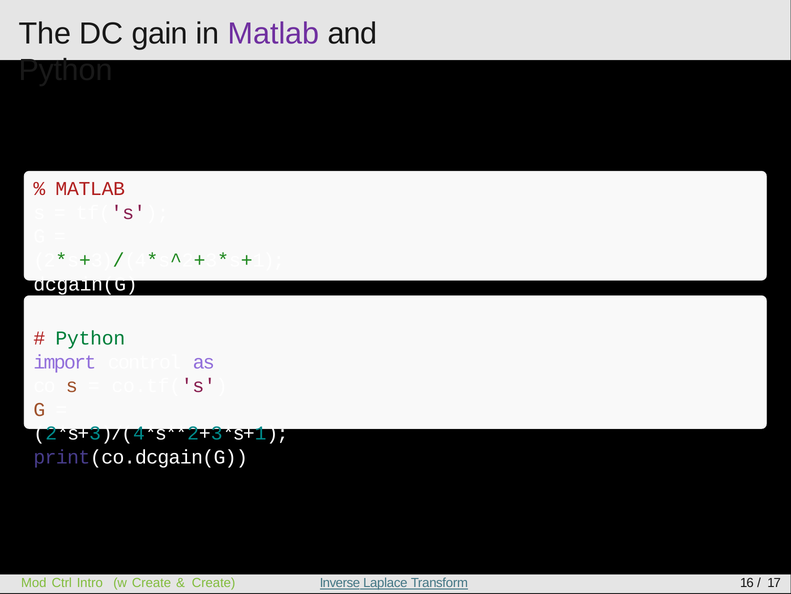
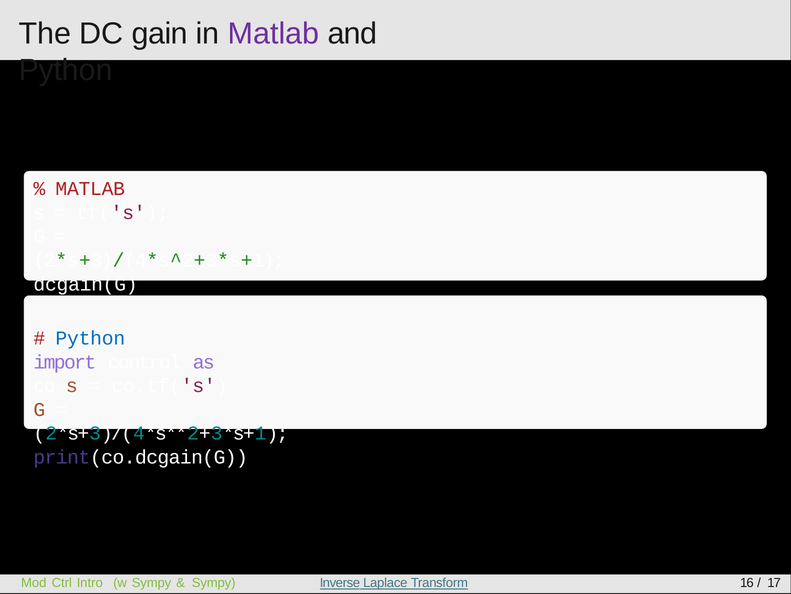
Python at (90, 338) colour: green -> blue
w Create: Create -> Sympy
Create at (214, 583): Create -> Sympy
